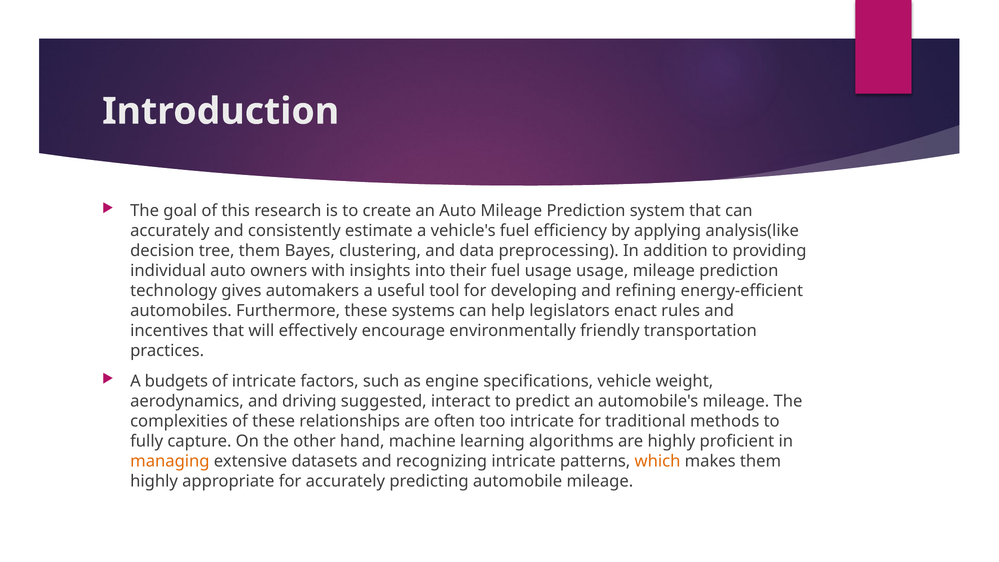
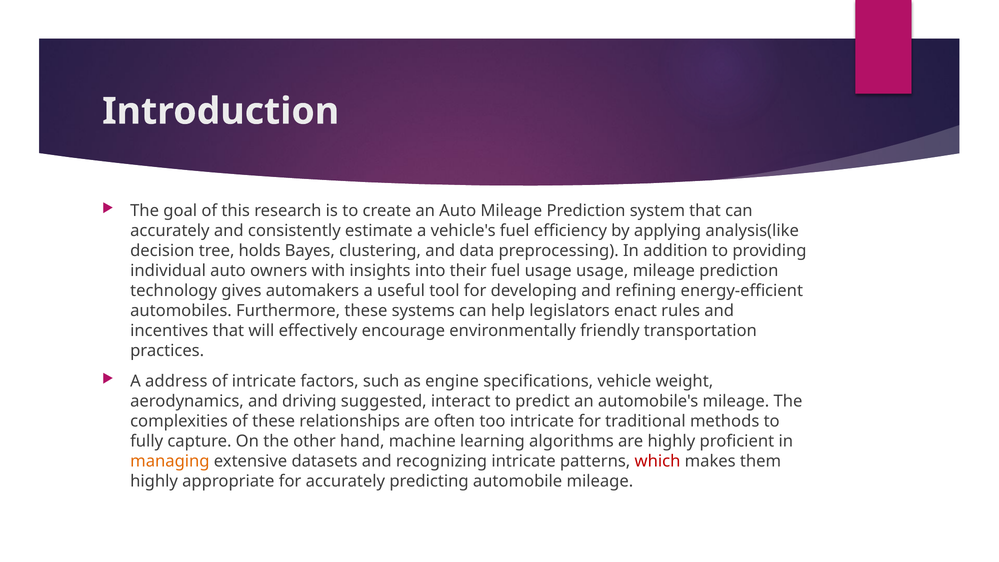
tree them: them -> holds
budgets: budgets -> address
which colour: orange -> red
